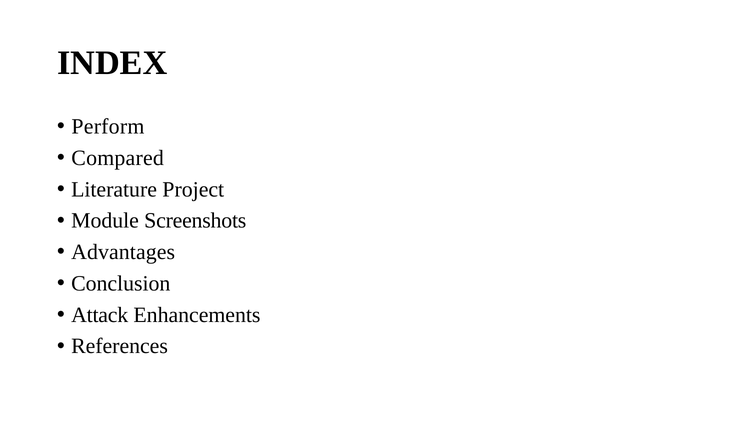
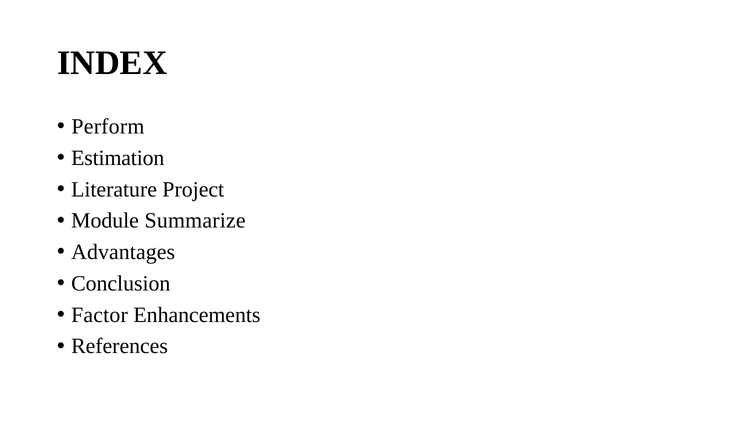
Compared: Compared -> Estimation
Screenshots: Screenshots -> Summarize
Attack: Attack -> Factor
